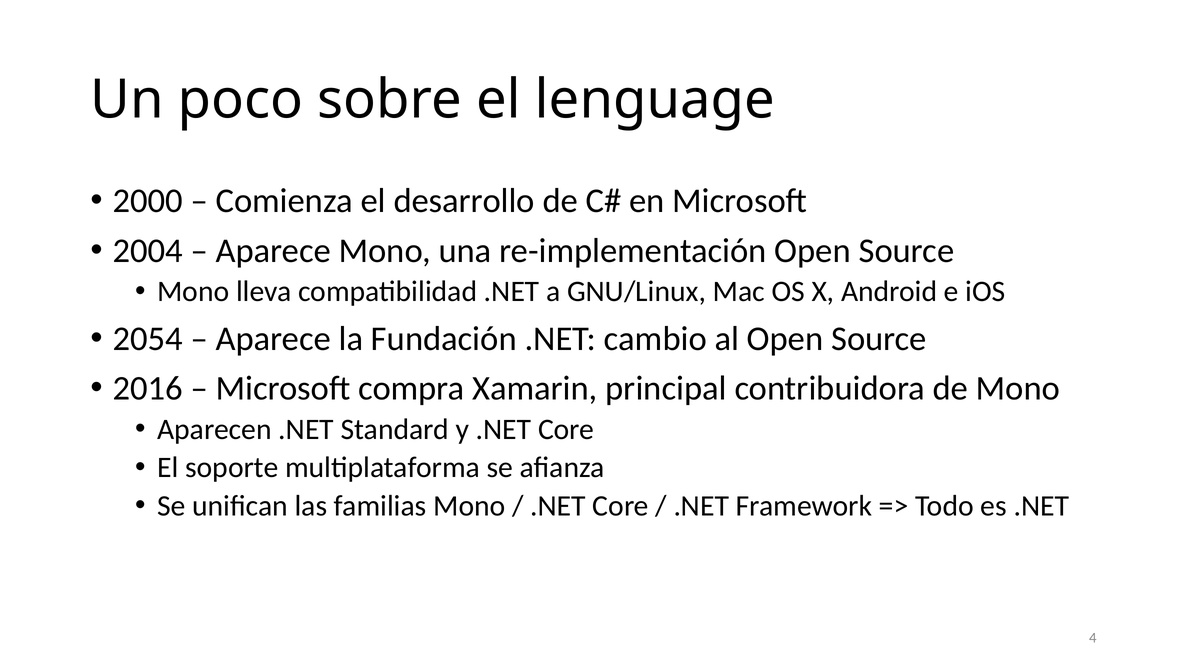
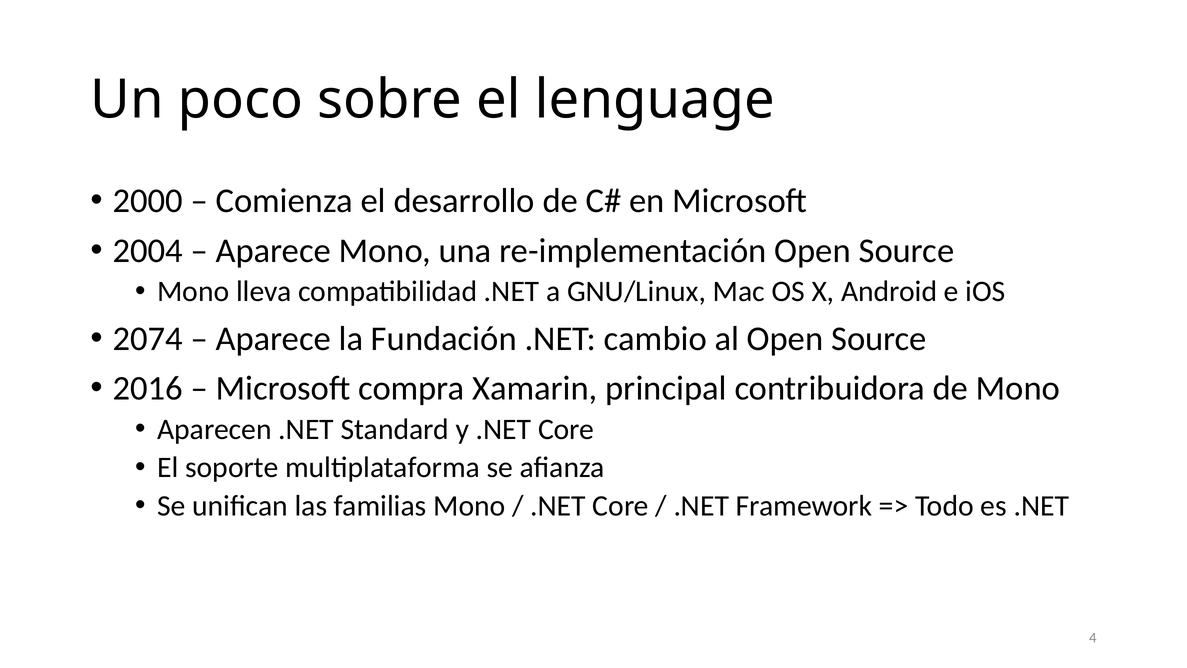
2054: 2054 -> 2074
